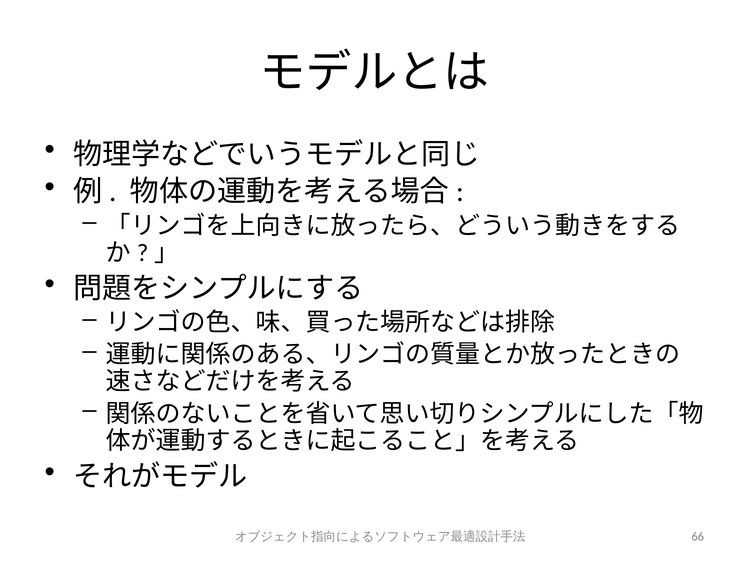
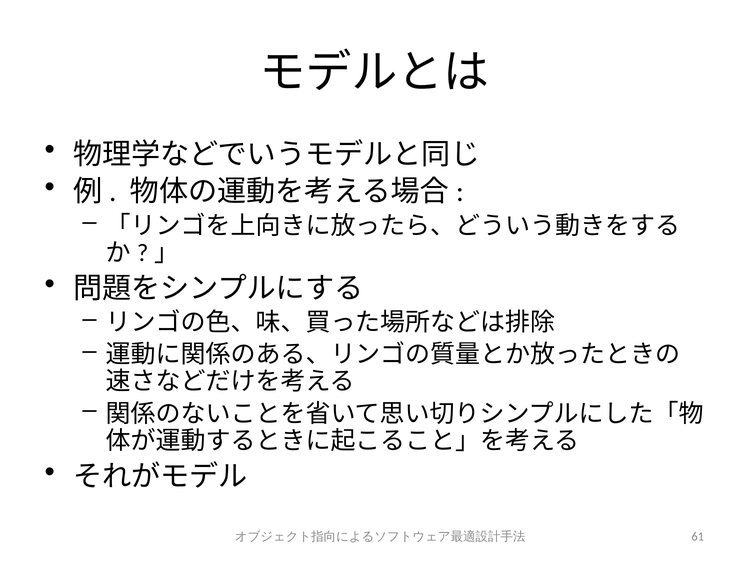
66: 66 -> 61
